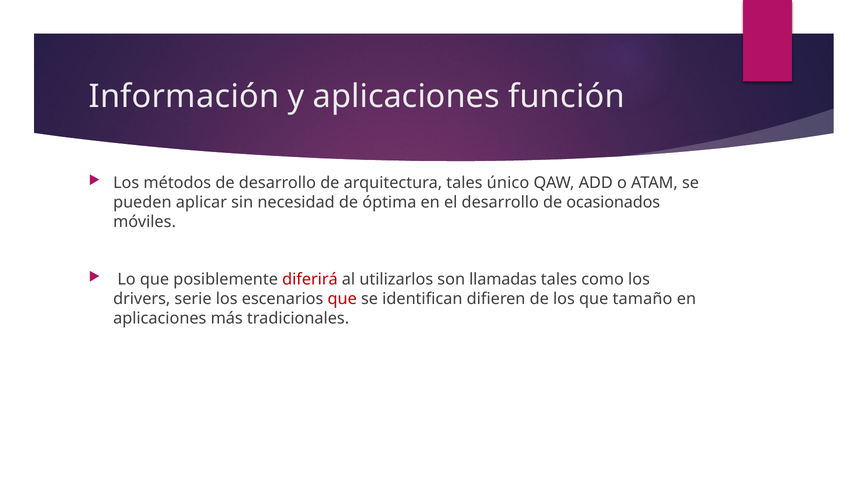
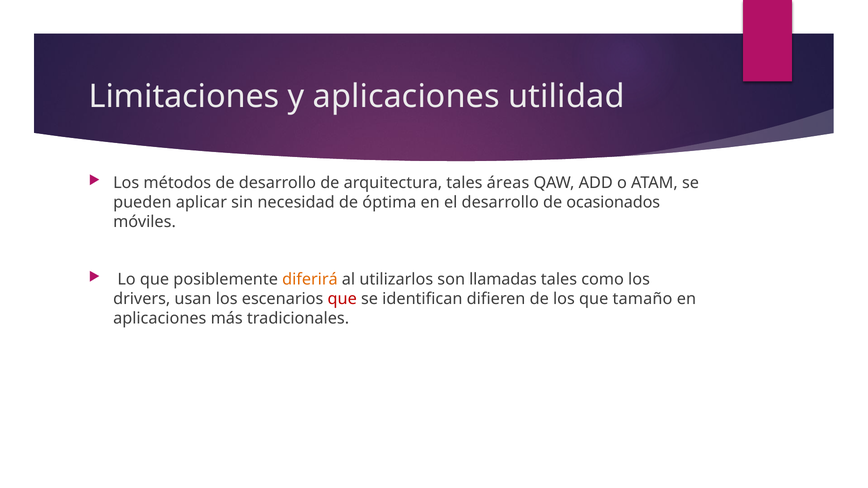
Información: Información -> Limitaciones
función: función -> utilidad
único: único -> áreas
diferirá colour: red -> orange
serie: serie -> usan
